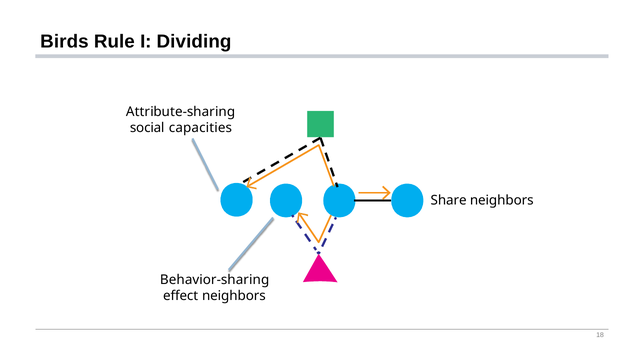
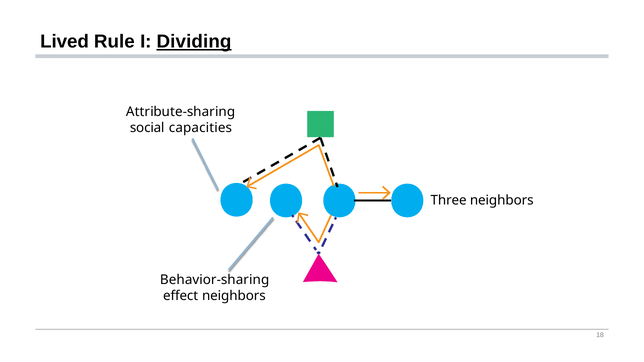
Birds: Birds -> Lived
Dividing underline: none -> present
Share: Share -> Three
